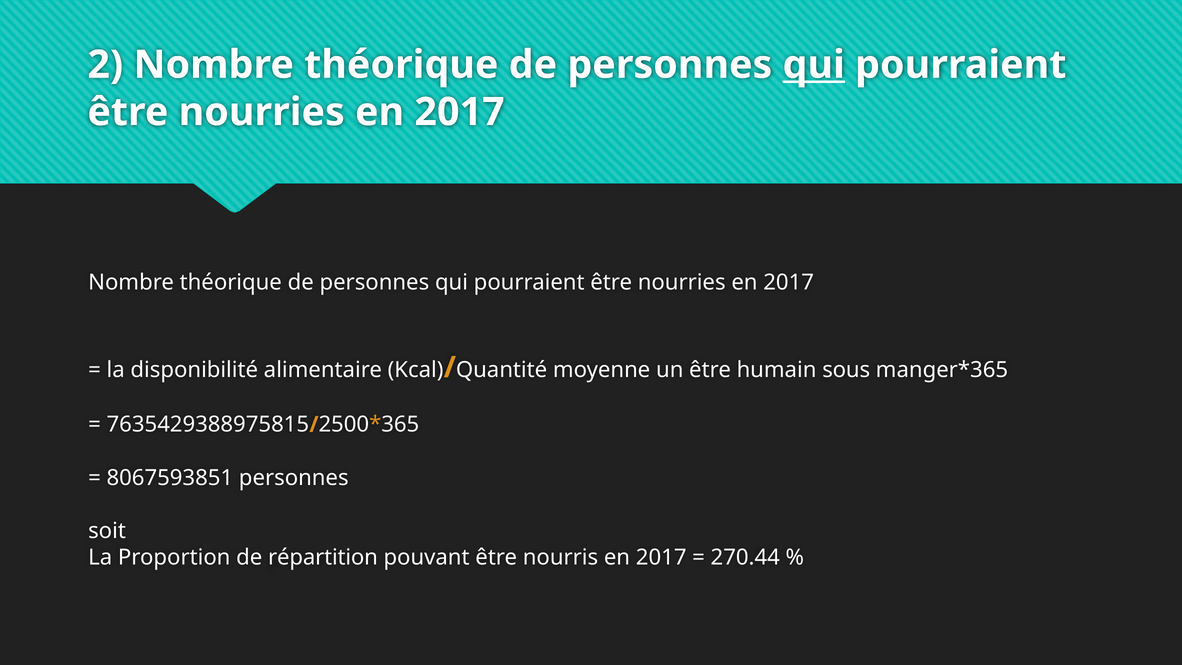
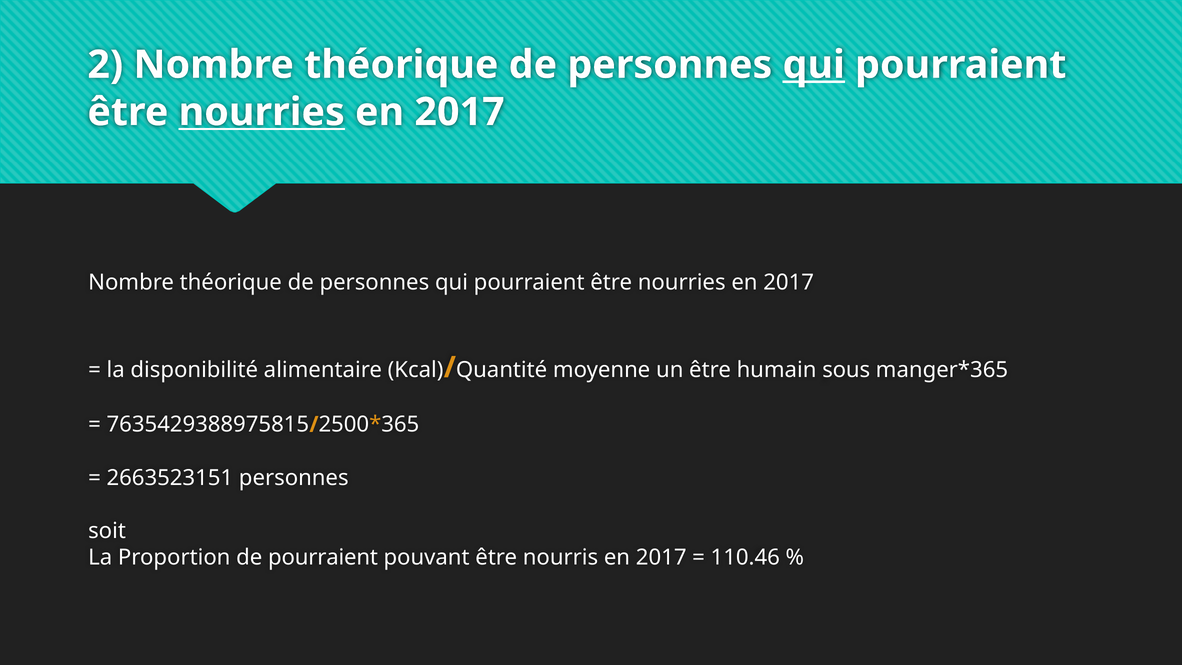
nourries at (262, 112) underline: none -> present
8067593851: 8067593851 -> 2663523151
de répartition: répartition -> pourraient
270.44: 270.44 -> 110.46
